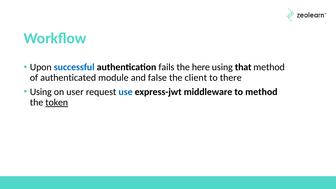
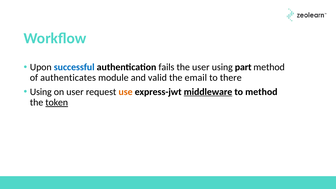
the here: here -> user
that: that -> part
authenticated: authenticated -> authenticates
false: false -> valid
client: client -> email
use colour: blue -> orange
middleware underline: none -> present
